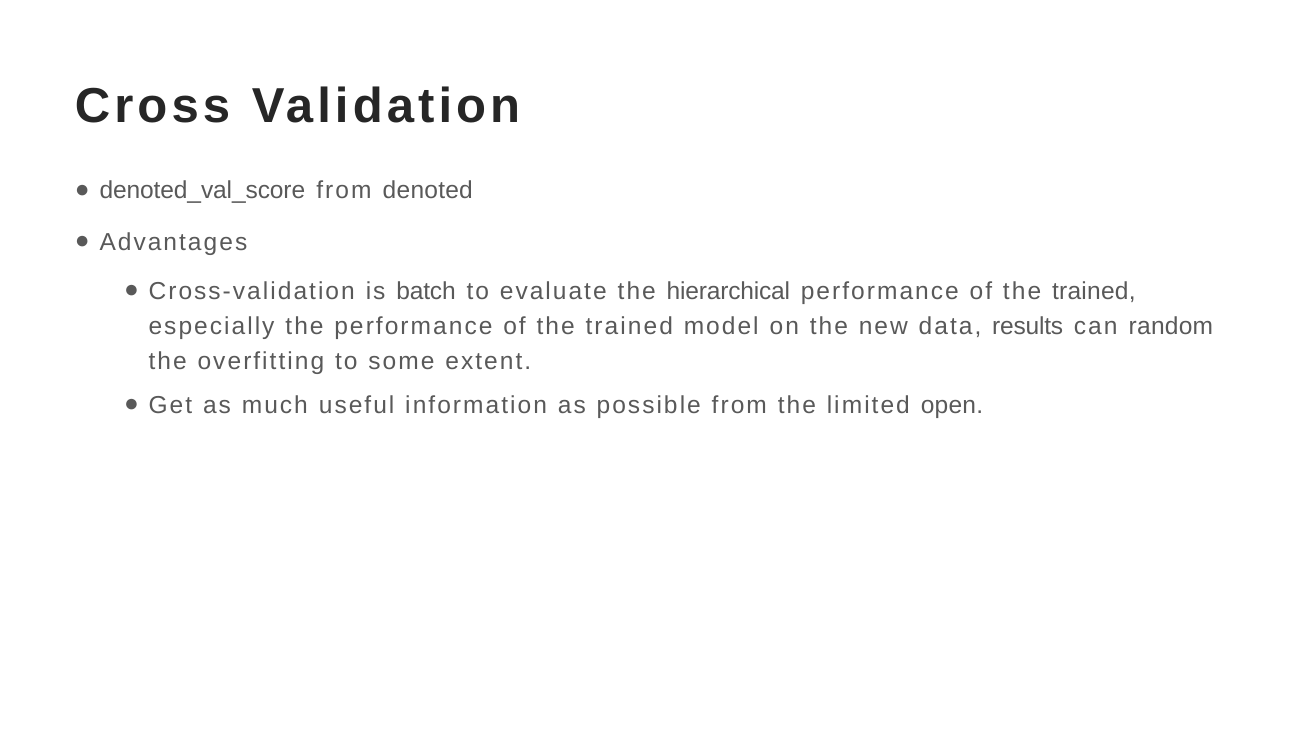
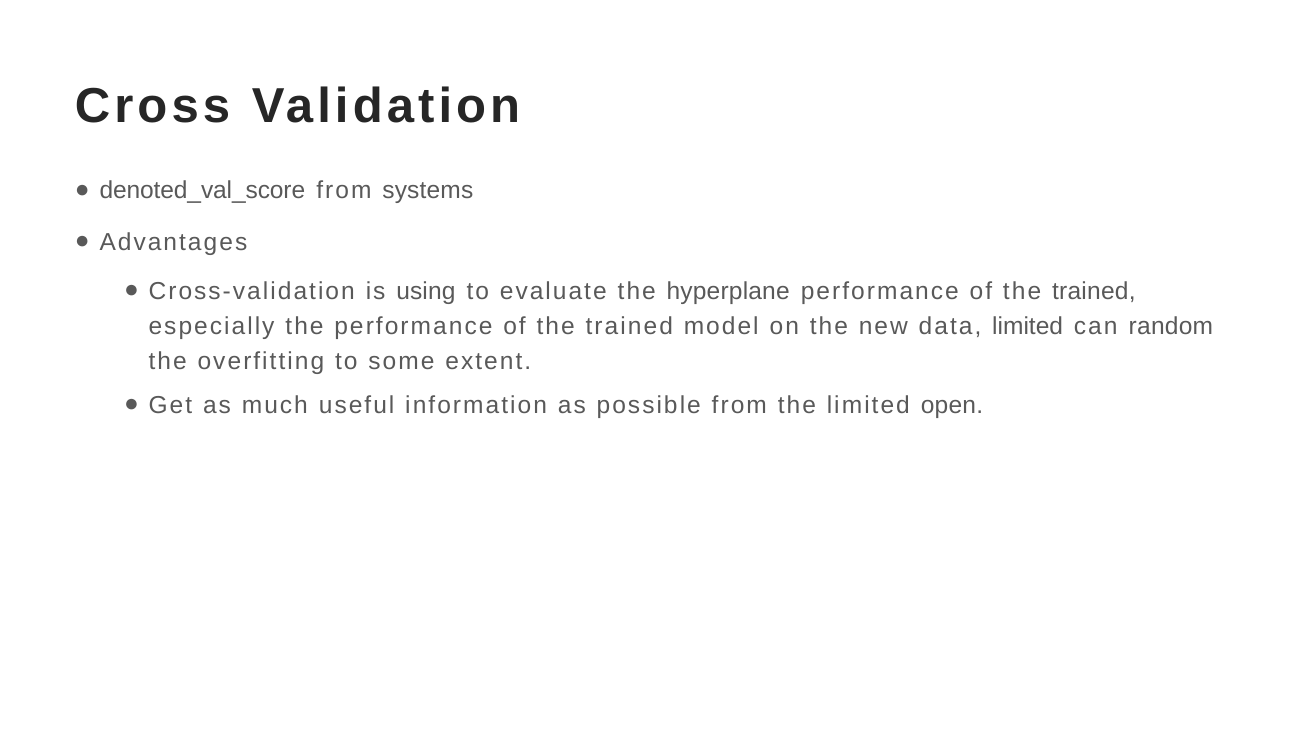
denoted: denoted -> systems
batch: batch -> using
hierarchical: hierarchical -> hyperplane
data results: results -> limited
